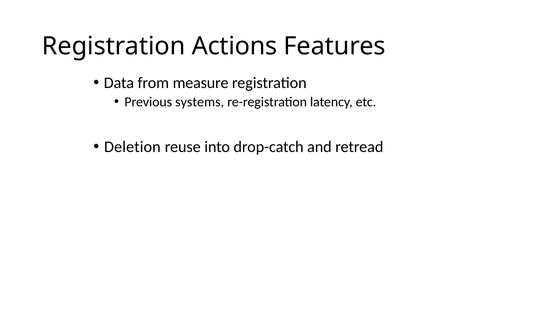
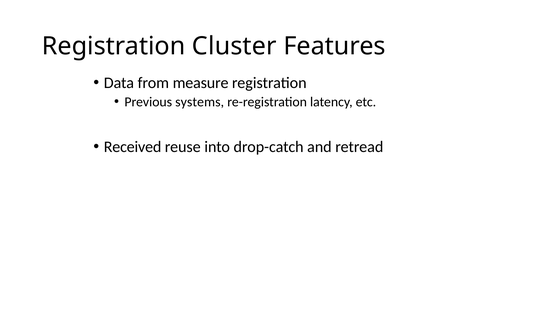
Actions: Actions -> Cluster
Deletion: Deletion -> Received
